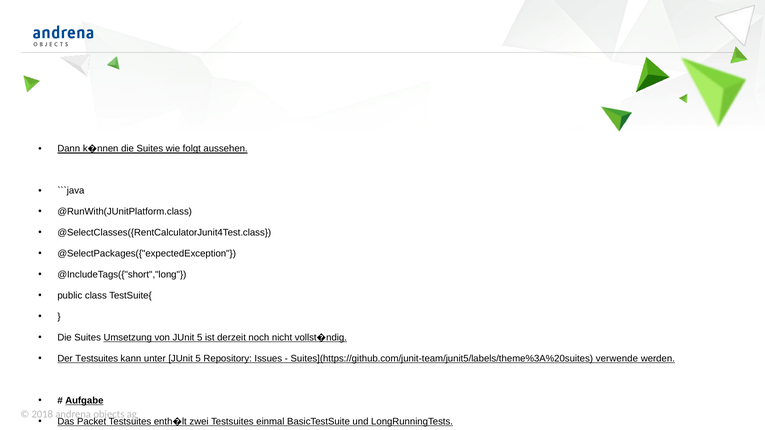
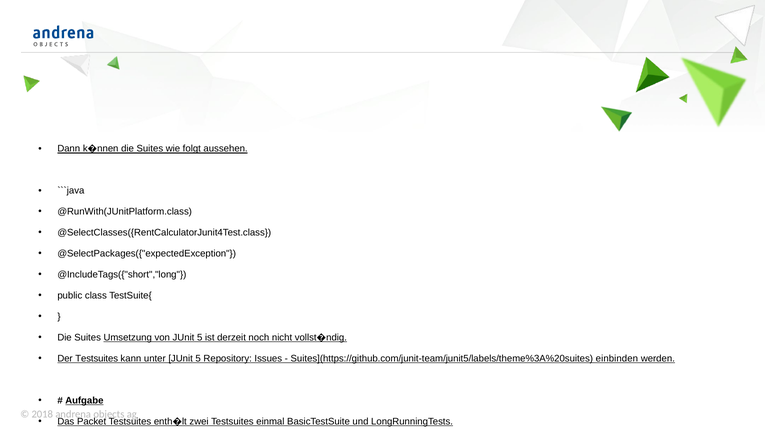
Suites](https://github.com/junit-team/junit5/labels/theme%3A%20suites verwende: verwende -> einbinden
